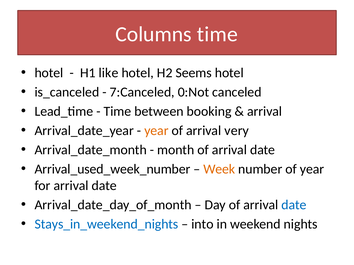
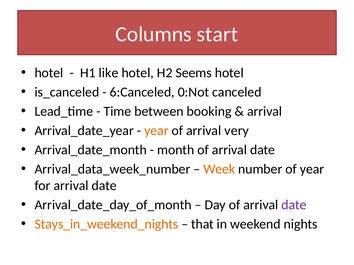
Columns time: time -> start
7:Canceled: 7:Canceled -> 6:Canceled
Arrival_used_week_number: Arrival_used_week_number -> Arrival_data_week_number
date at (294, 205) colour: blue -> purple
Stays_in_weekend_nights colour: blue -> orange
into: into -> that
